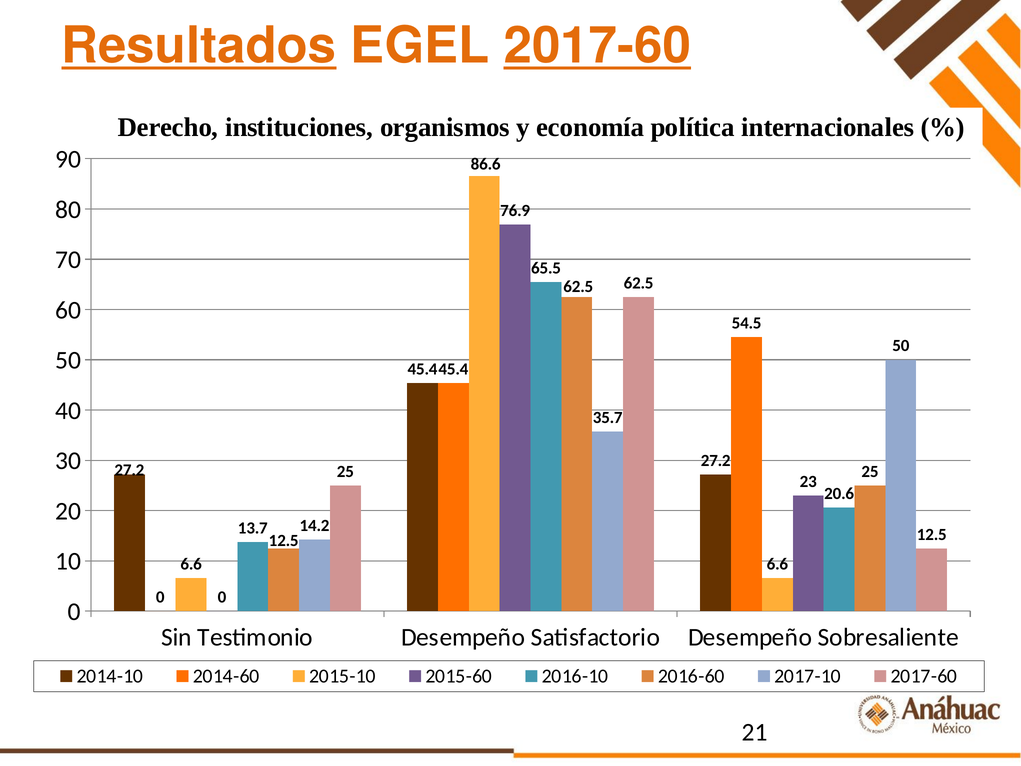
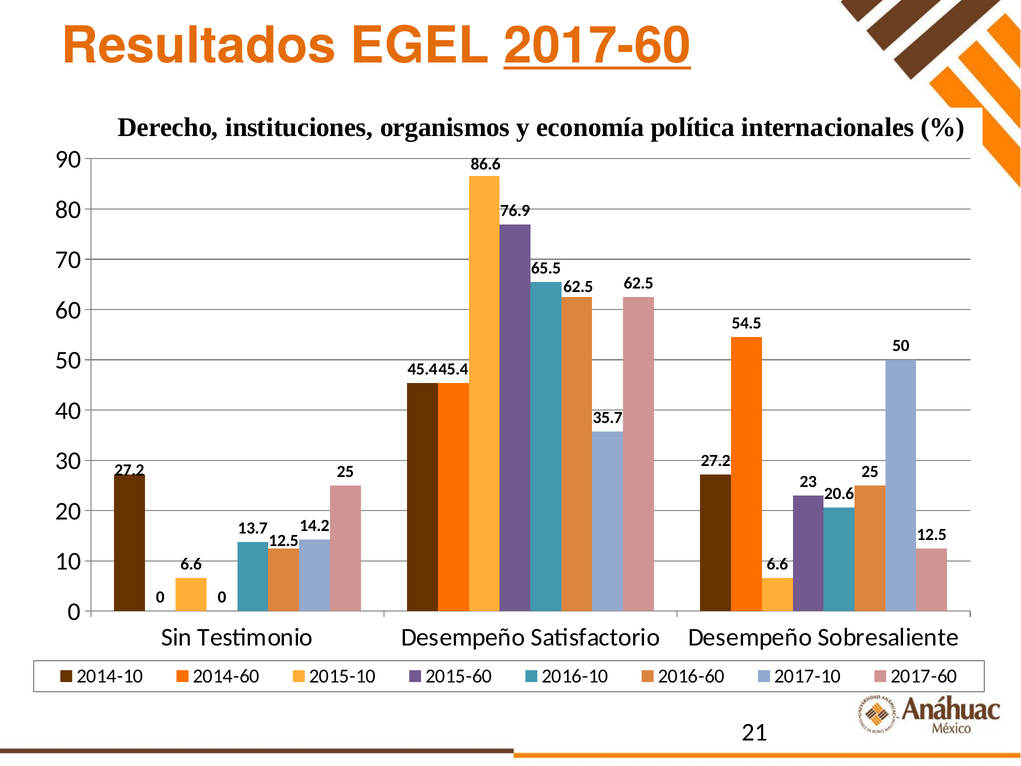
Resultados underline: present -> none
